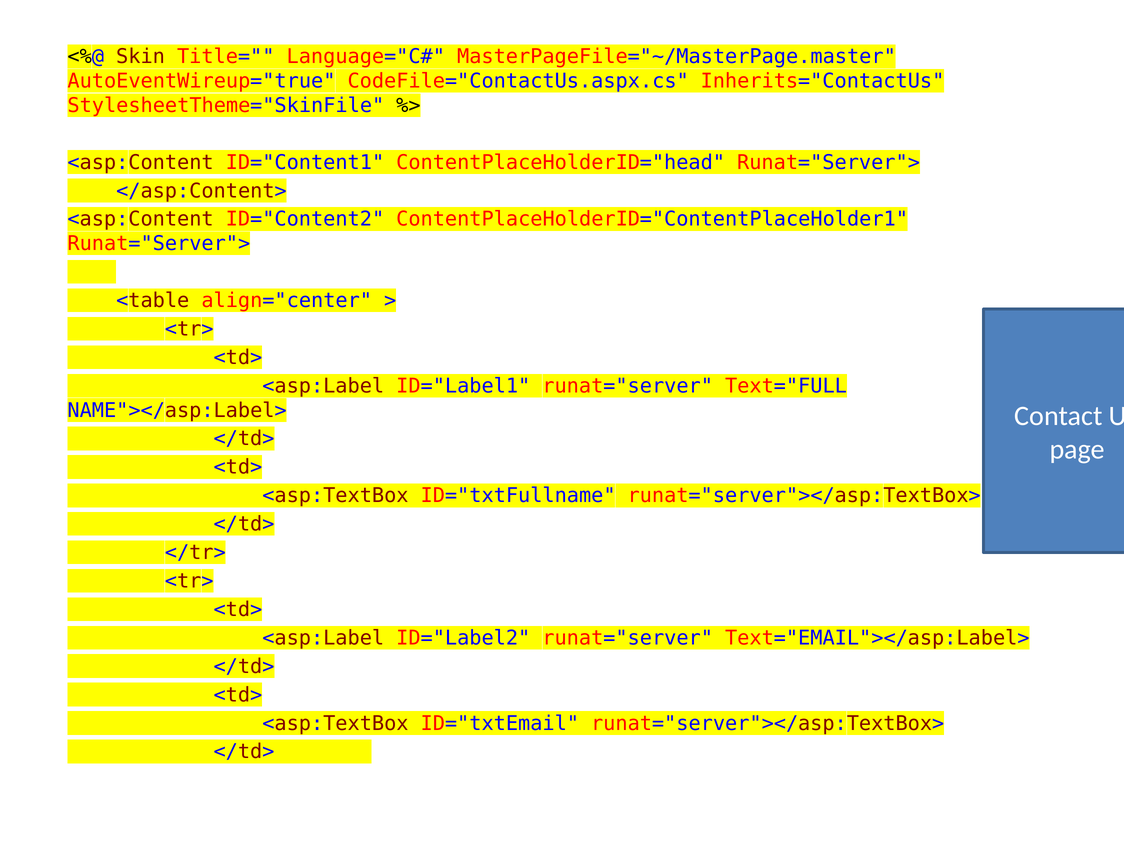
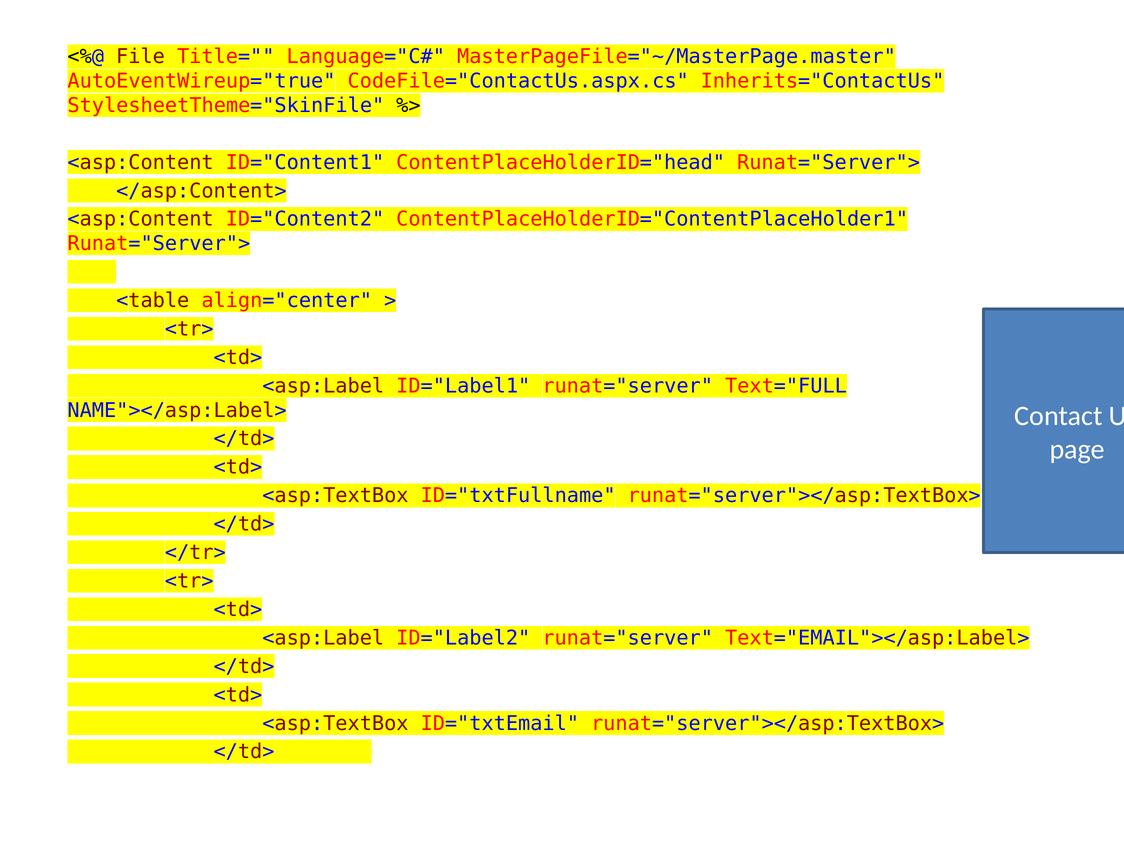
Skin: Skin -> File
